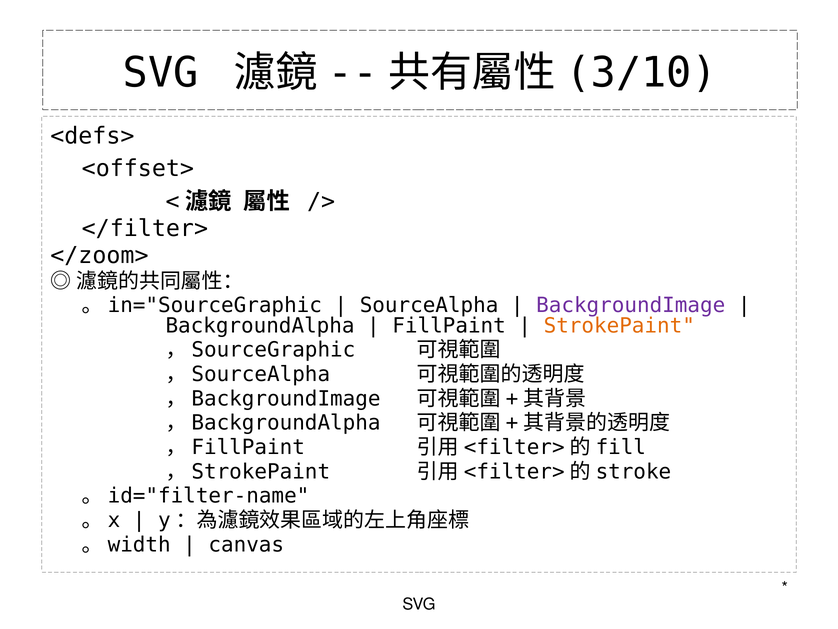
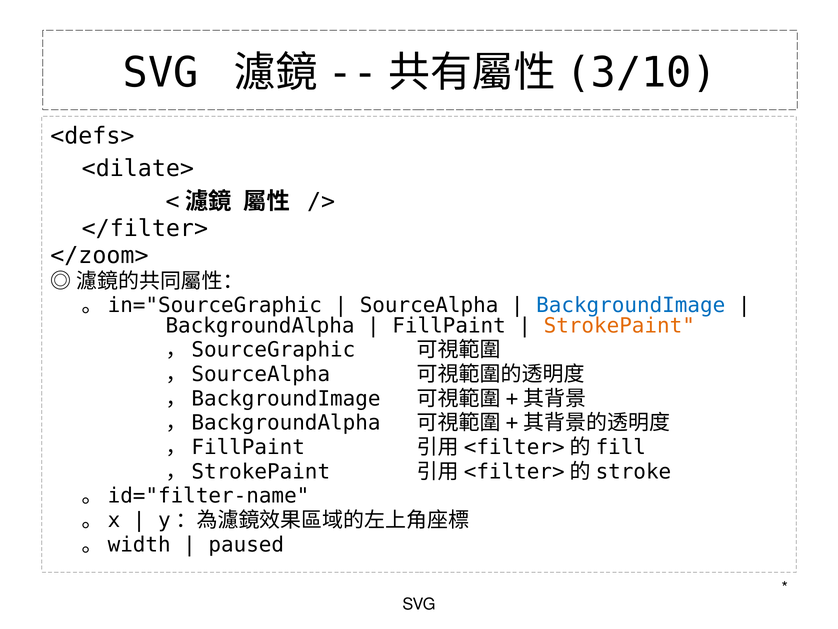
<offset>: <offset> -> <dilate>
BackgroundImage colour: purple -> blue
canvas: canvas -> paused
